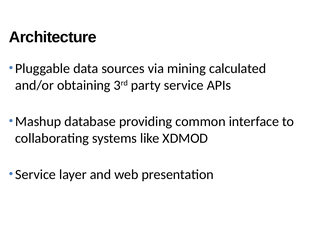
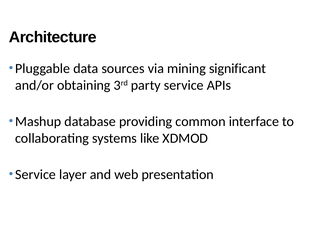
calculated: calculated -> significant
